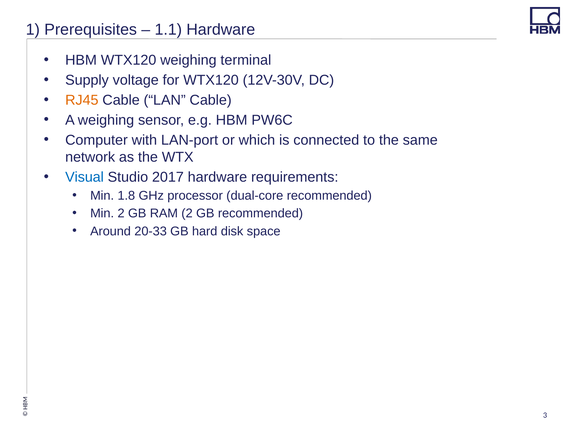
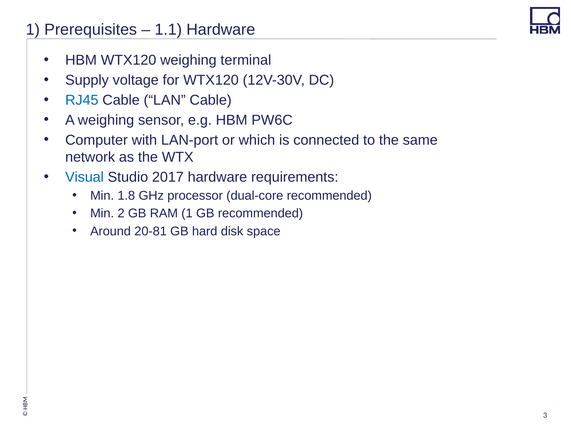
RJ45 colour: orange -> blue
RAM 2: 2 -> 1
20-33: 20-33 -> 20-81
